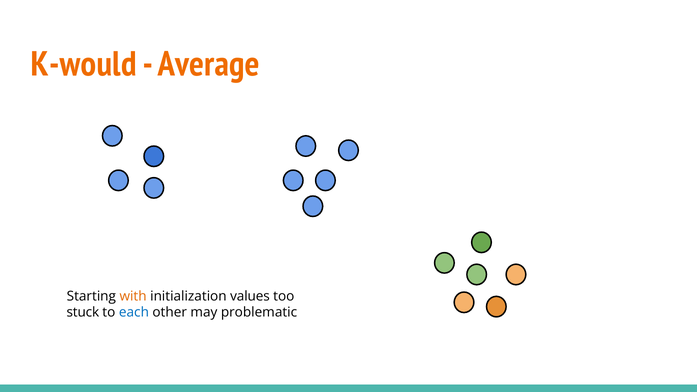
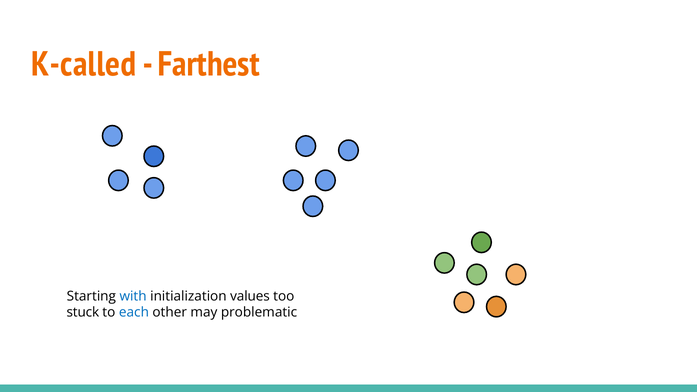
K-would: K-would -> K-called
Average: Average -> Farthest
with colour: orange -> blue
